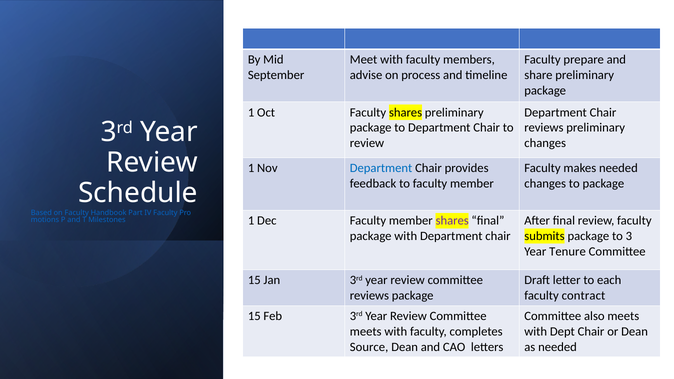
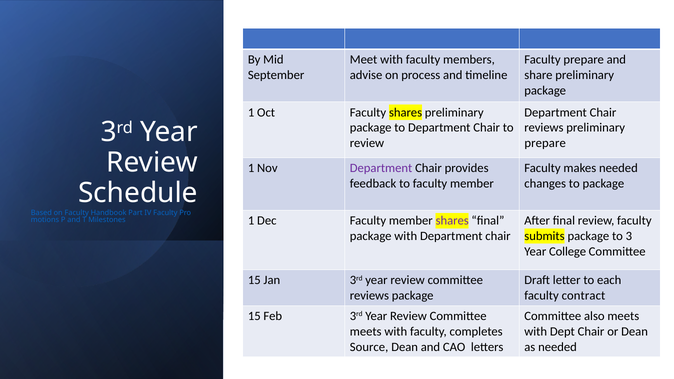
changes at (545, 143): changes -> prepare
Department at (381, 168) colour: blue -> purple
Tenure: Tenure -> College
